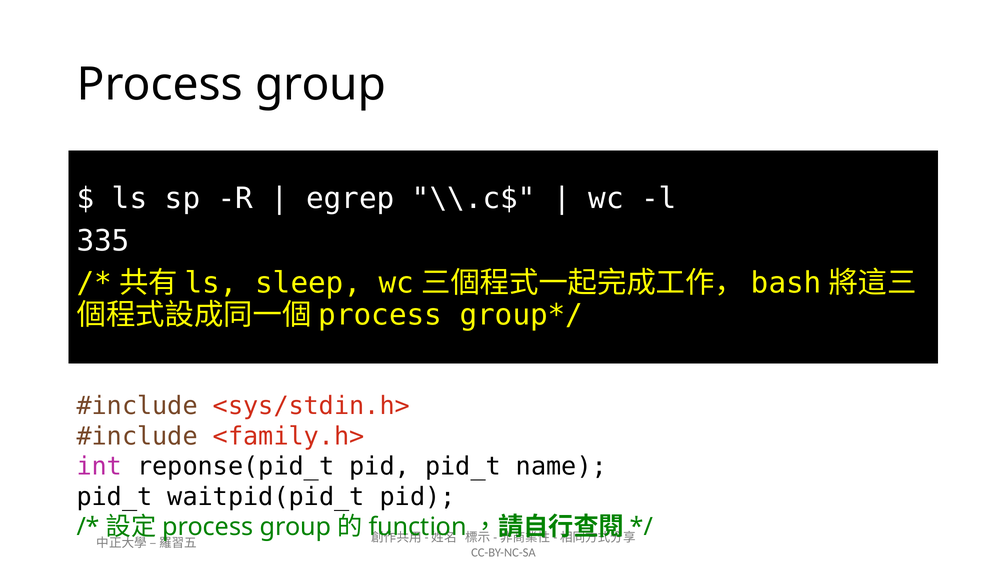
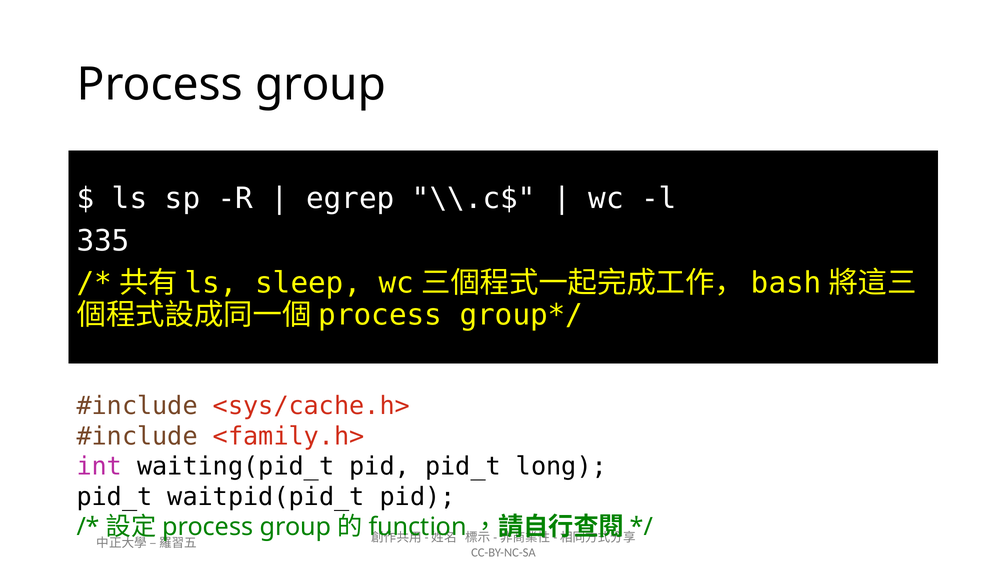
<sys/stdin.h>: <sys/stdin.h> -> <sys/cache.h>
reponse(pid_t: reponse(pid_t -> waiting(pid_t
name: name -> long
